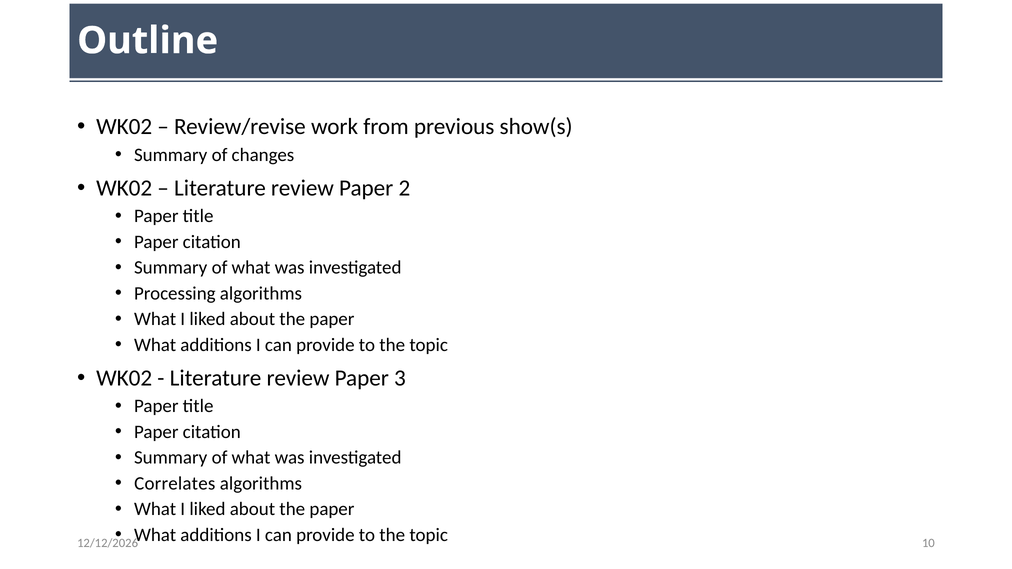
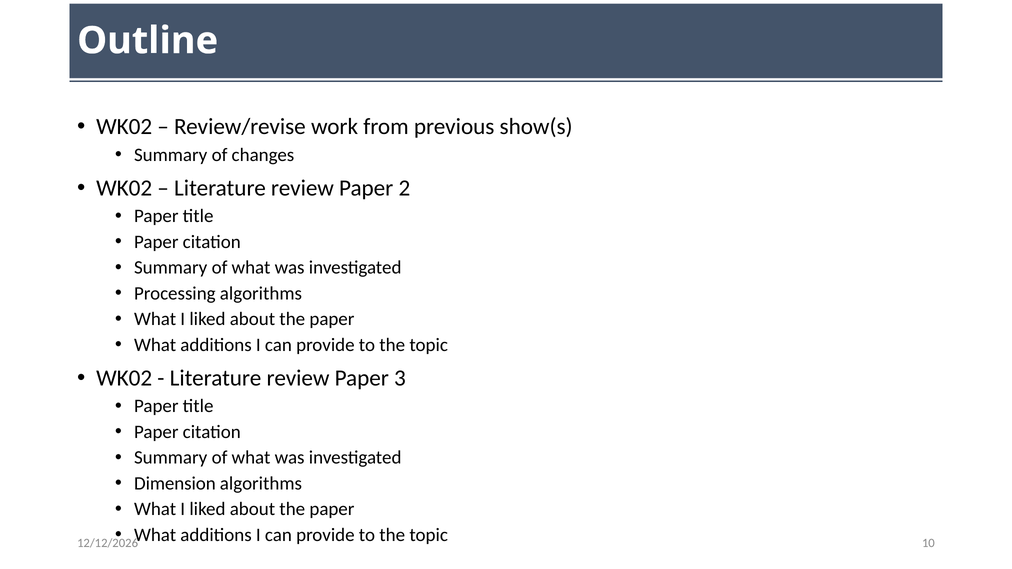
Correlates: Correlates -> Dimension
